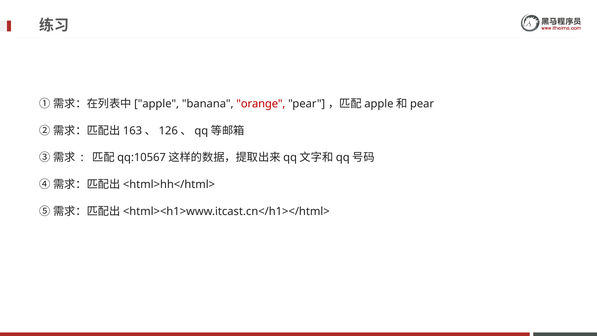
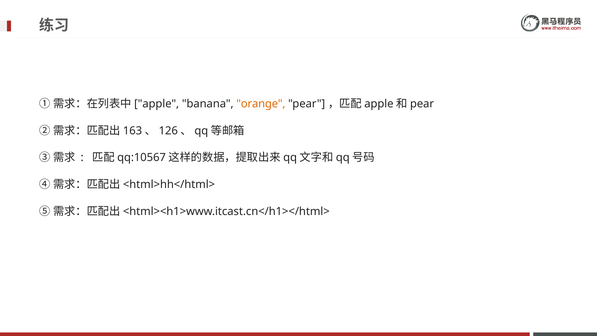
orange colour: red -> orange
